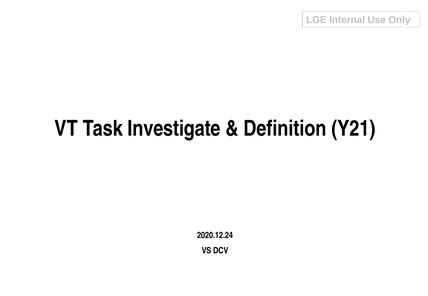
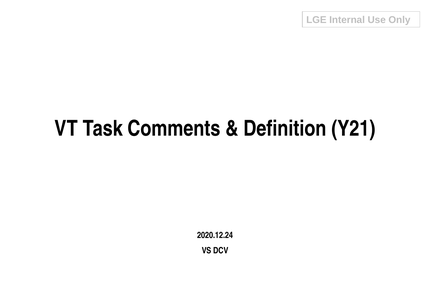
Investigate: Investigate -> Comments
